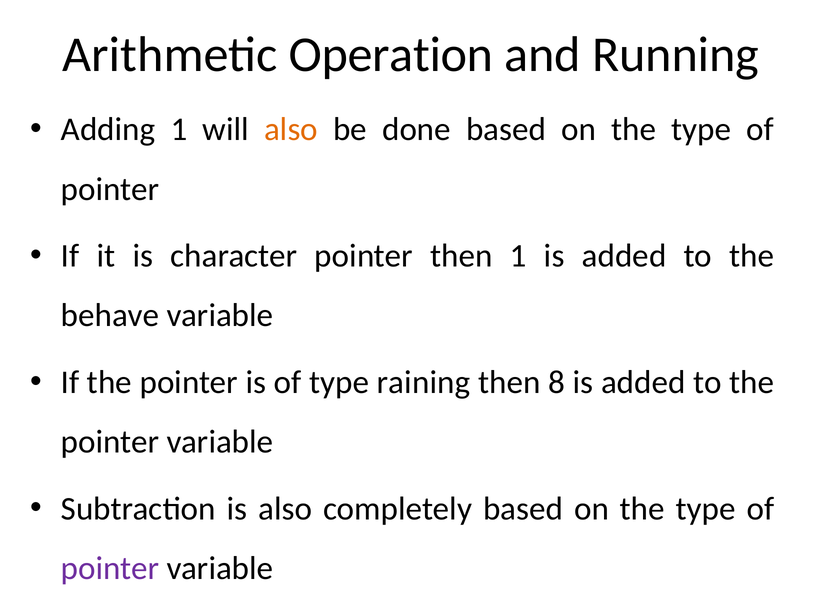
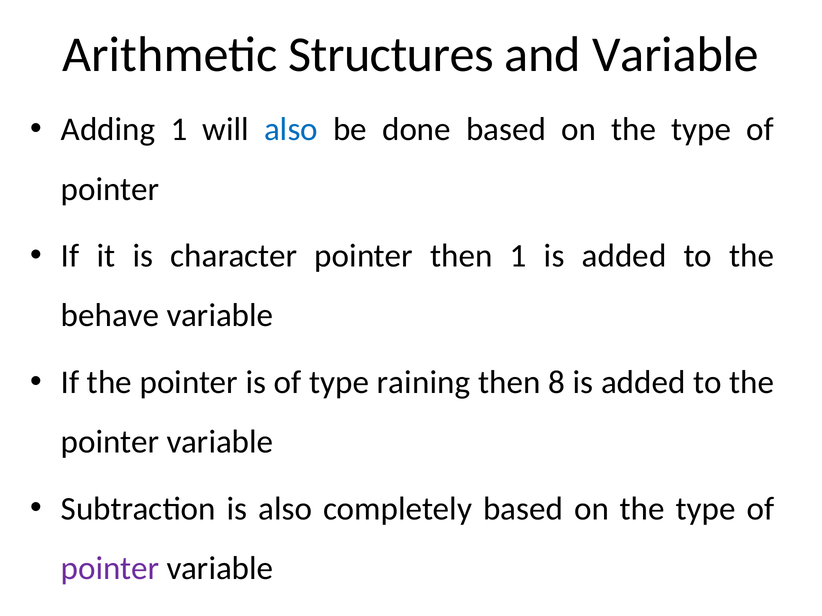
Operation: Operation -> Structures
and Running: Running -> Variable
also at (291, 130) colour: orange -> blue
